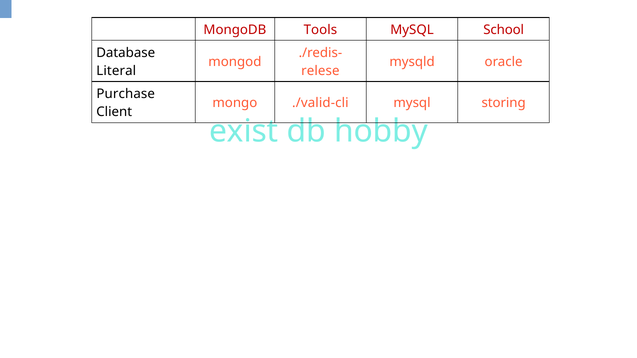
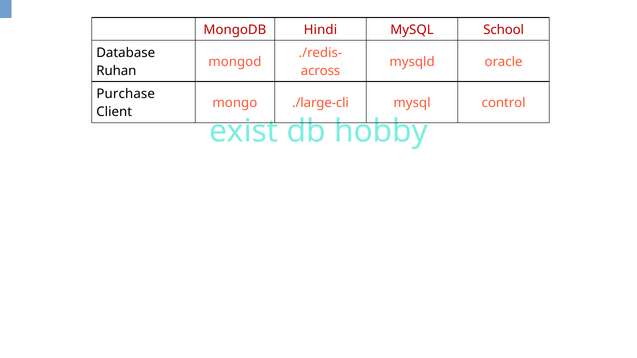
Tools: Tools -> Hindi
Literal: Literal -> Ruhan
relese: relese -> across
./valid-cli: ./valid-cli -> ./large-cli
storing: storing -> control
